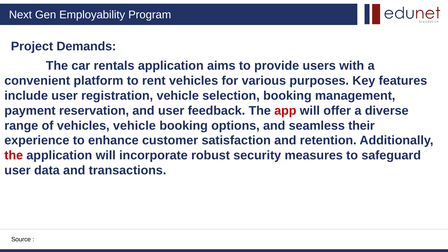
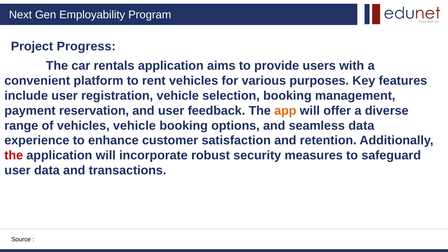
Demands: Demands -> Progress
app colour: red -> orange
seamless their: their -> data
